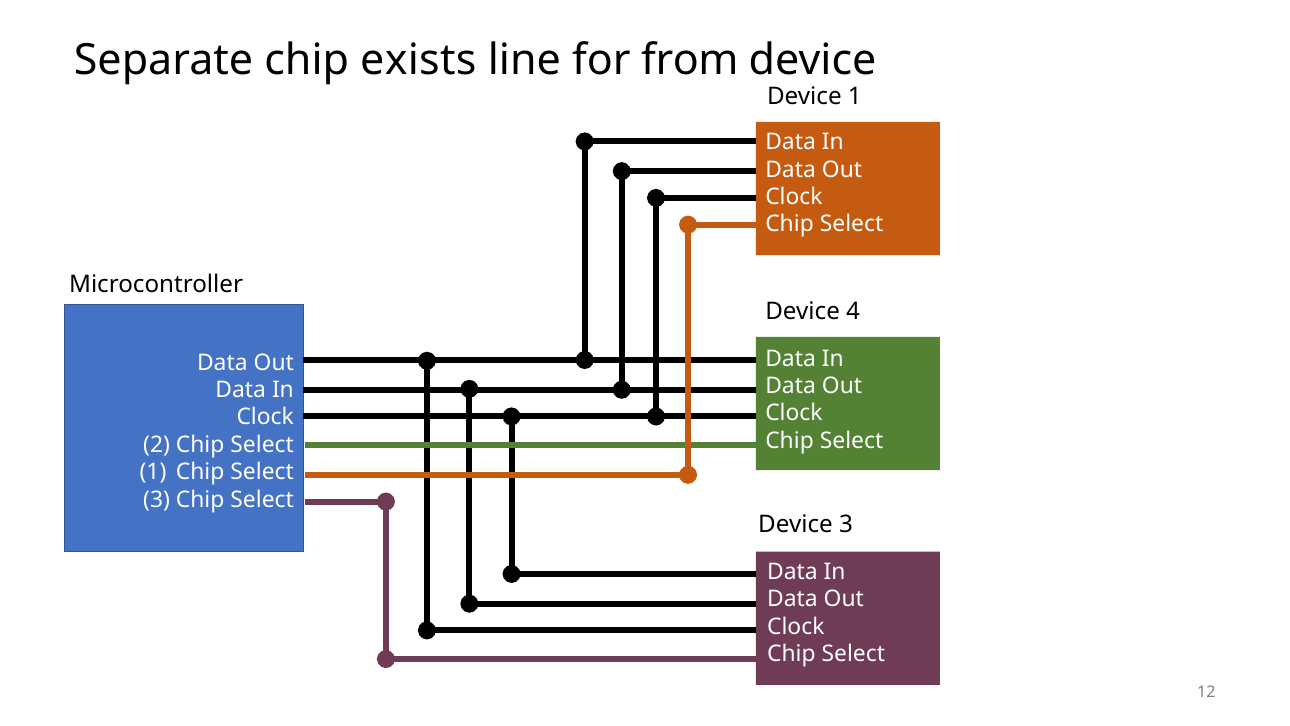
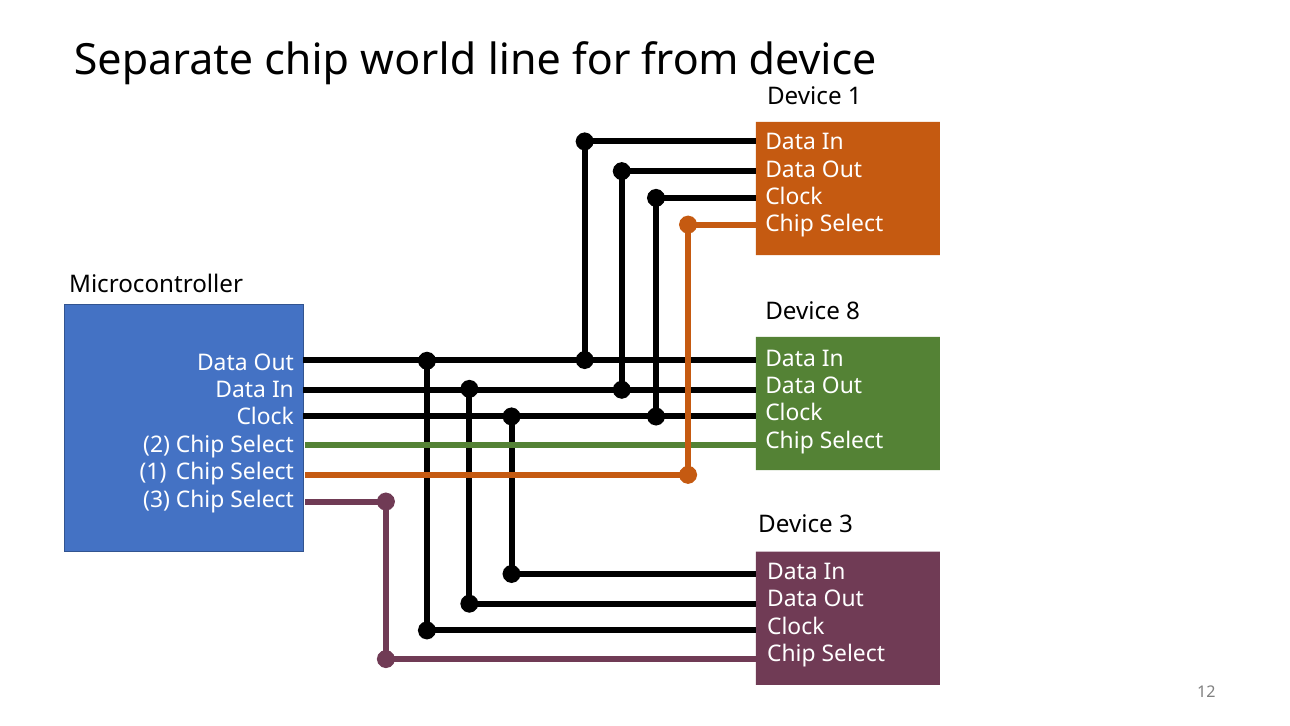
exists: exists -> world
4: 4 -> 8
